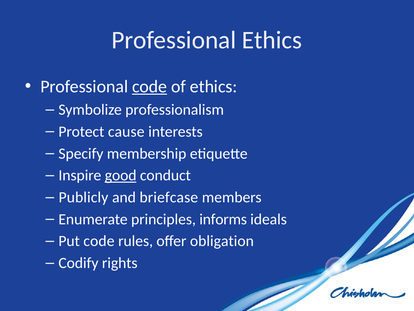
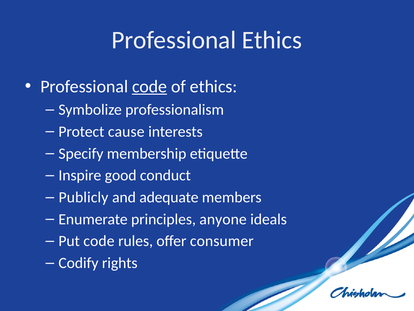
good underline: present -> none
briefcase: briefcase -> adequate
informs: informs -> anyone
obligation: obligation -> consumer
